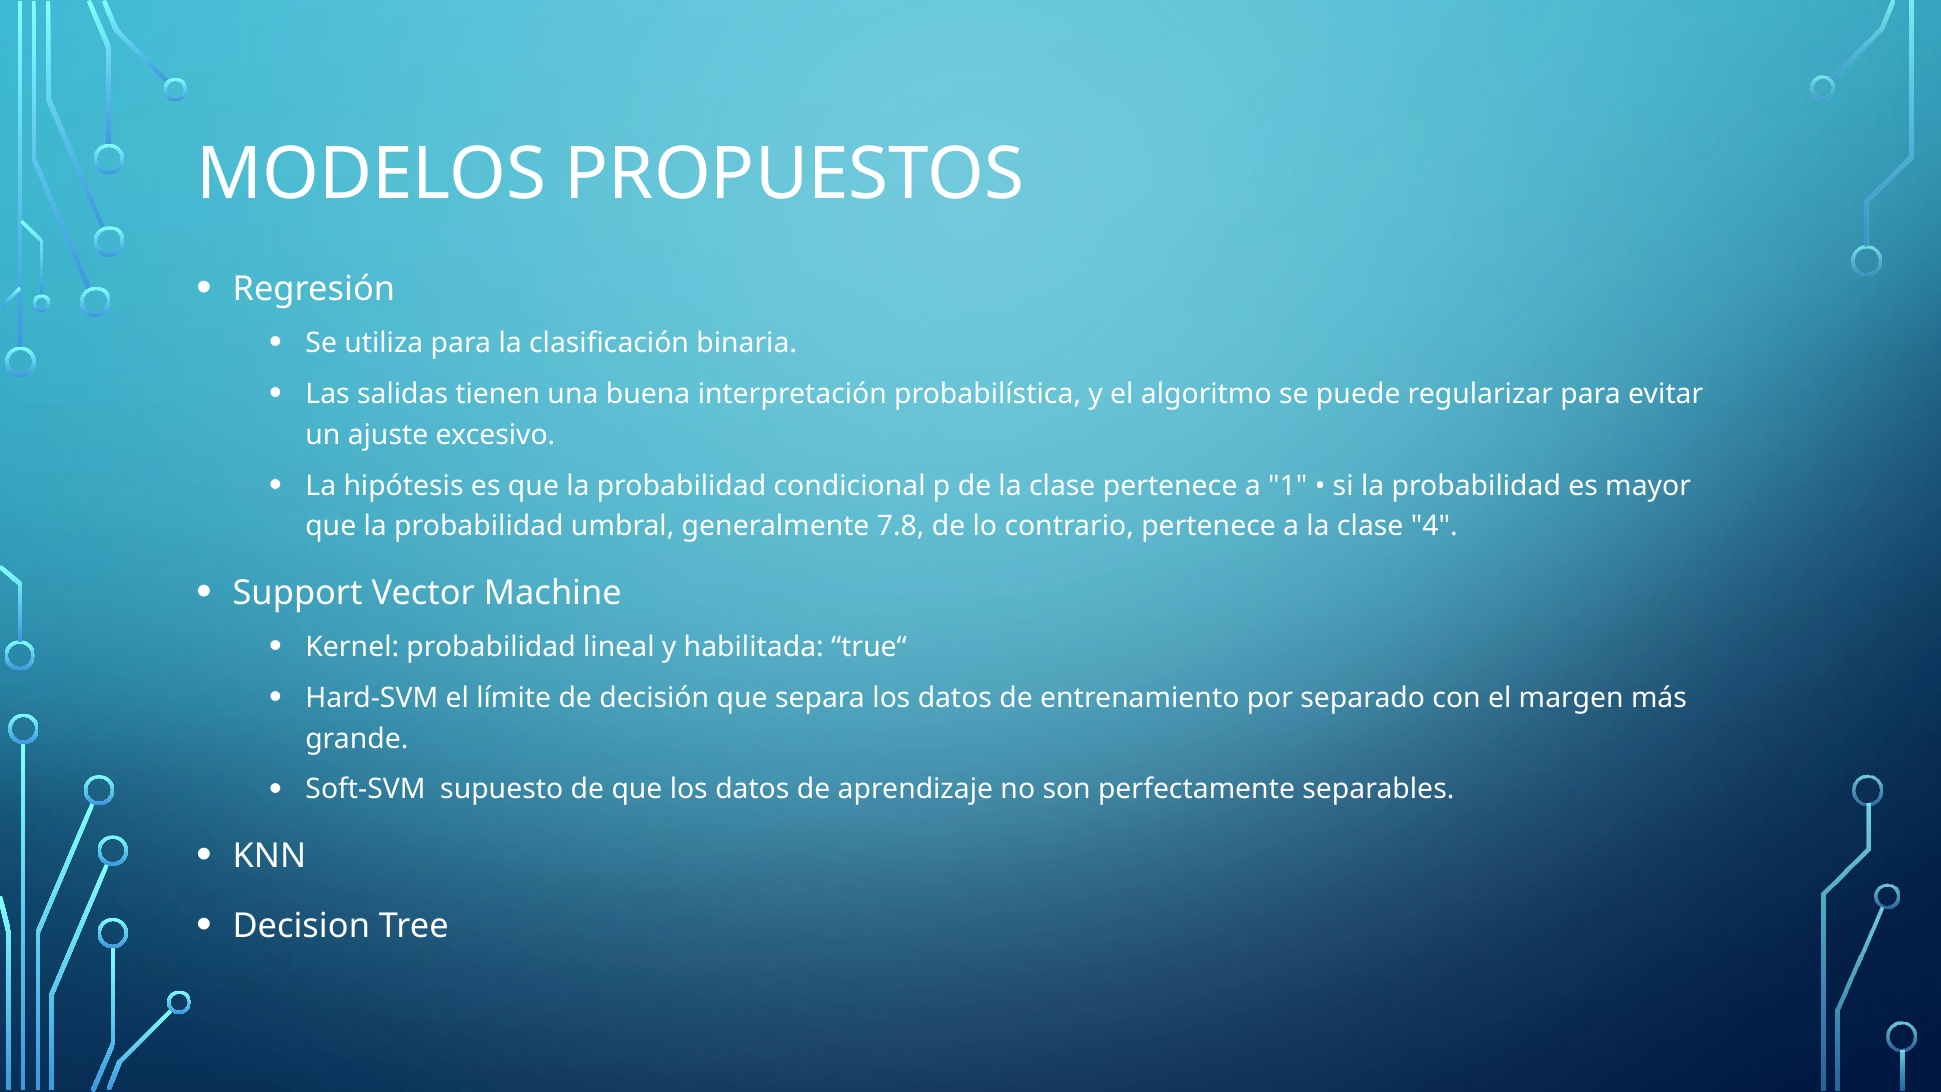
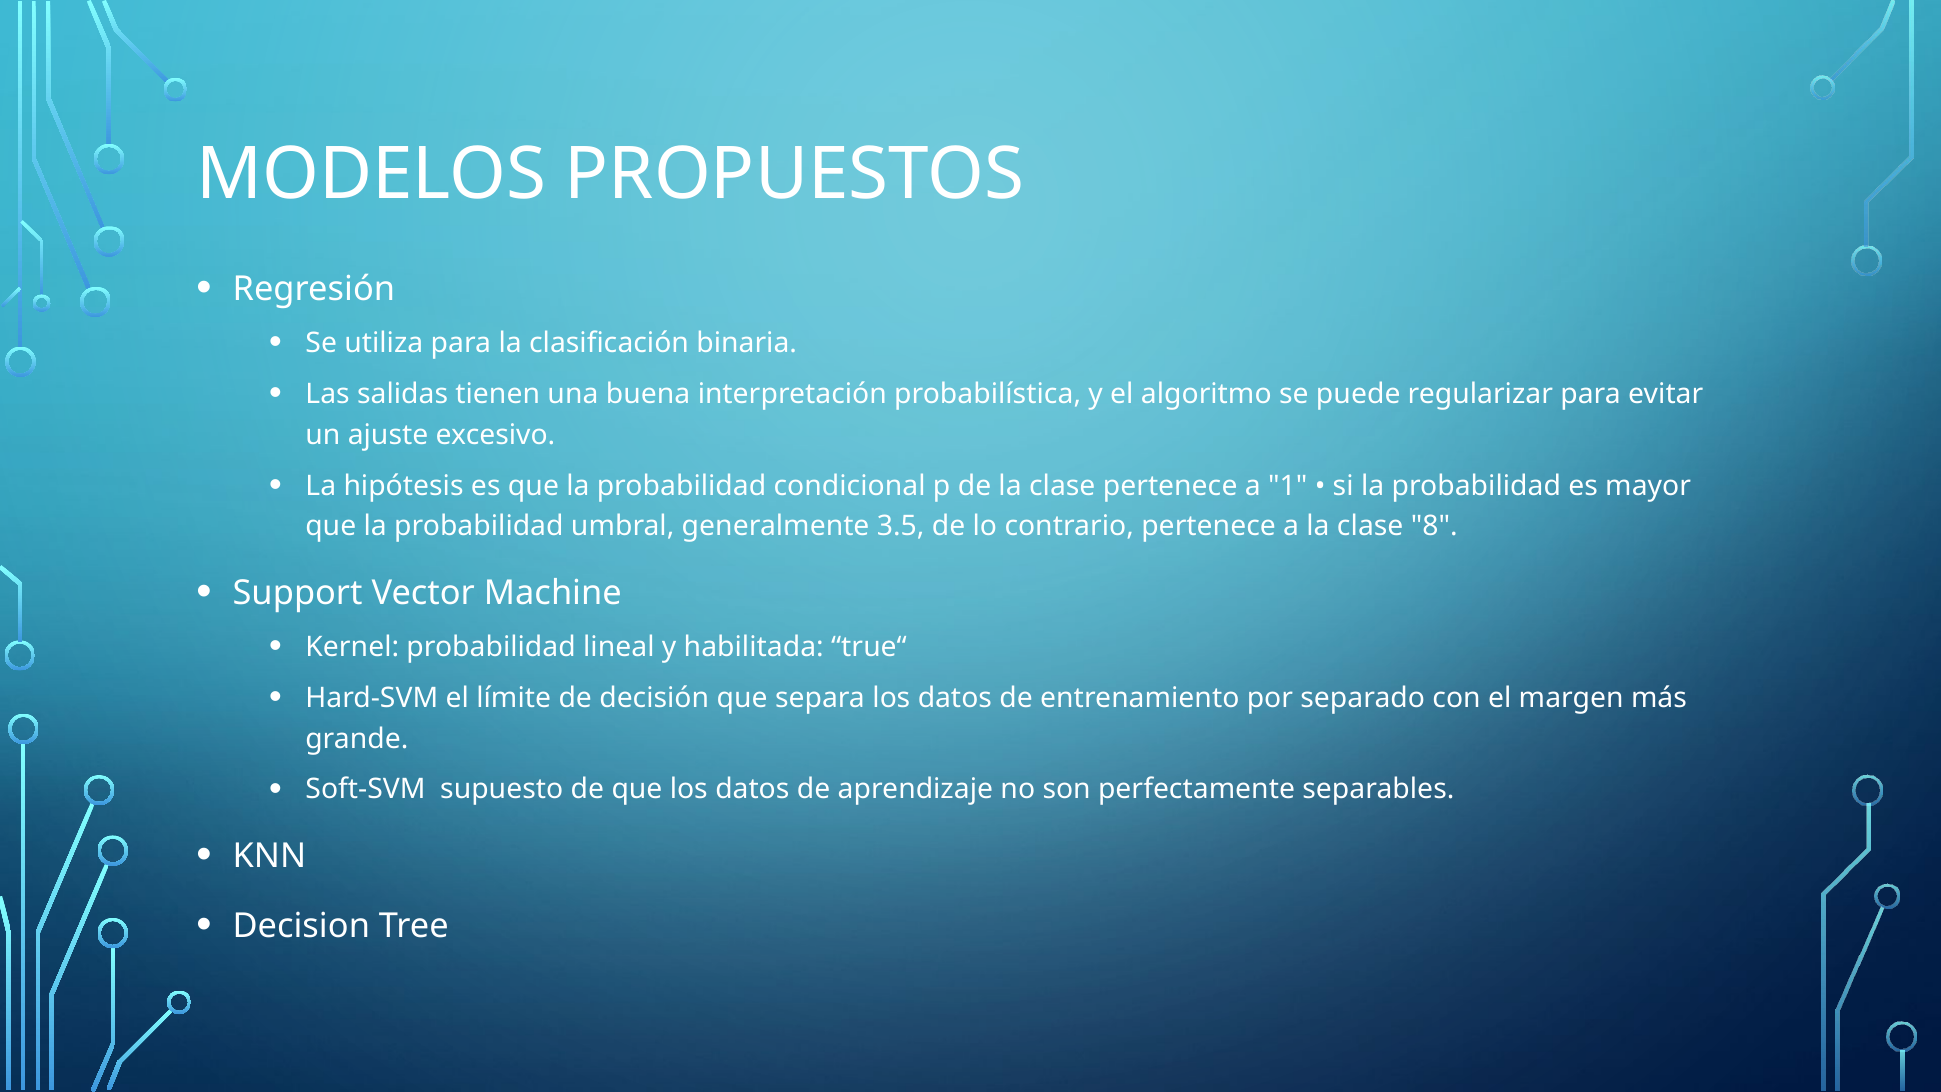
7.8: 7.8 -> 3.5
4: 4 -> 8
